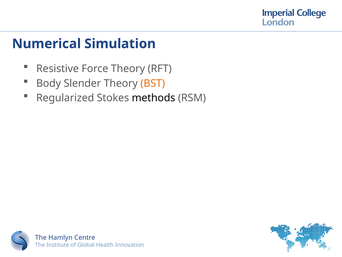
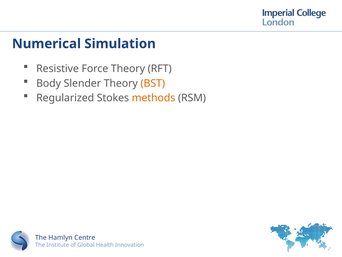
methods colour: black -> orange
